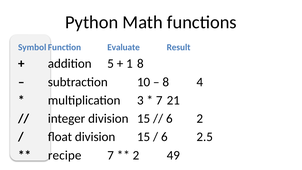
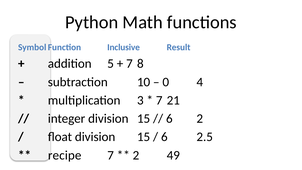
Evaluate: Evaluate -> Inclusive
1 at (129, 64): 1 -> 7
8 at (166, 82): 8 -> 0
